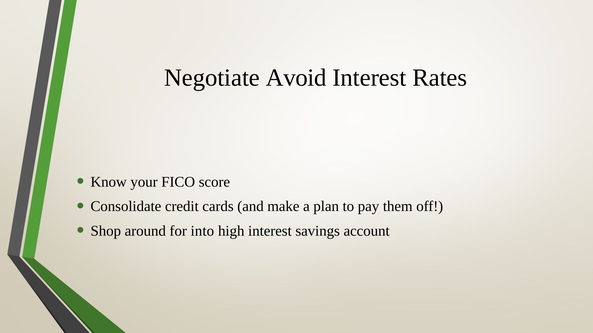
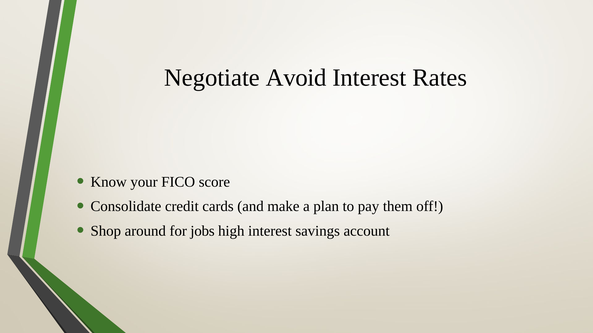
into: into -> jobs
